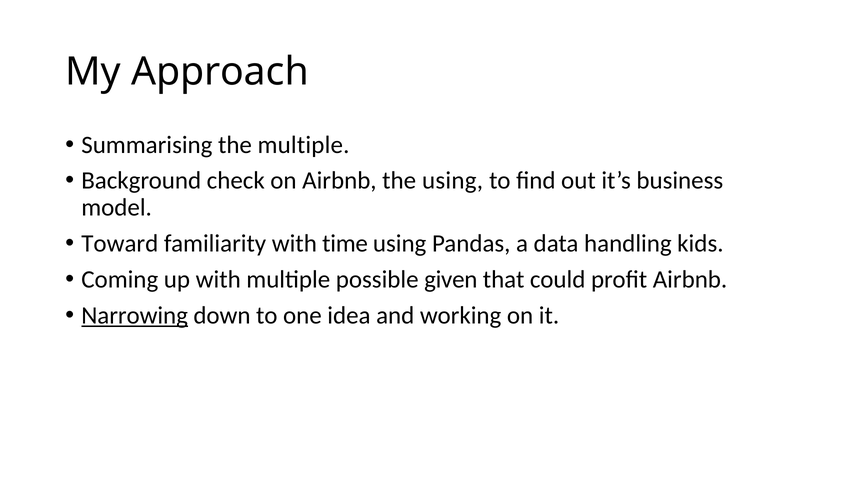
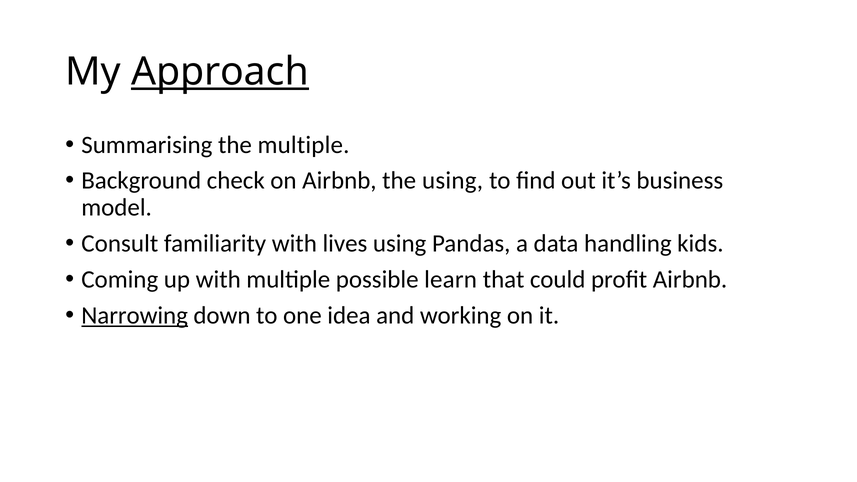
Approach underline: none -> present
Toward: Toward -> Consult
time: time -> lives
given: given -> learn
